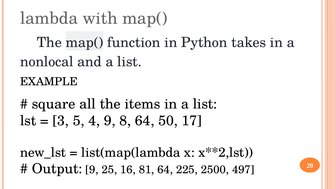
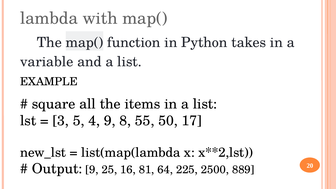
nonlocal: nonlocal -> variable
8 64: 64 -> 55
497: 497 -> 889
